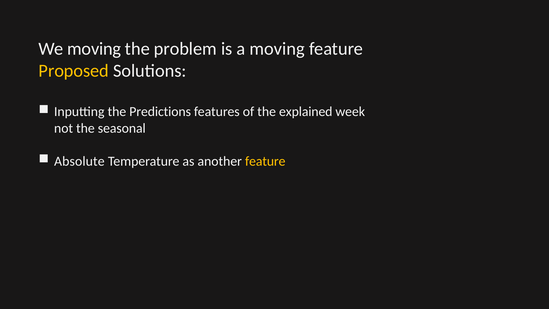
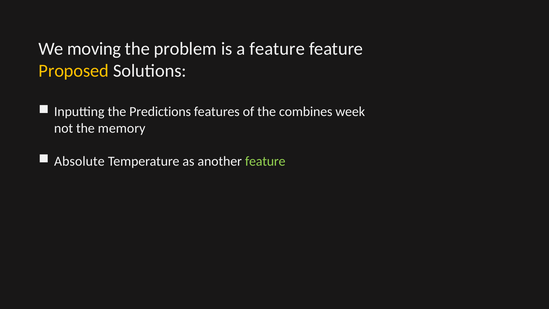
a moving: moving -> feature
explained: explained -> combines
seasonal: seasonal -> memory
feature at (265, 161) colour: yellow -> light green
